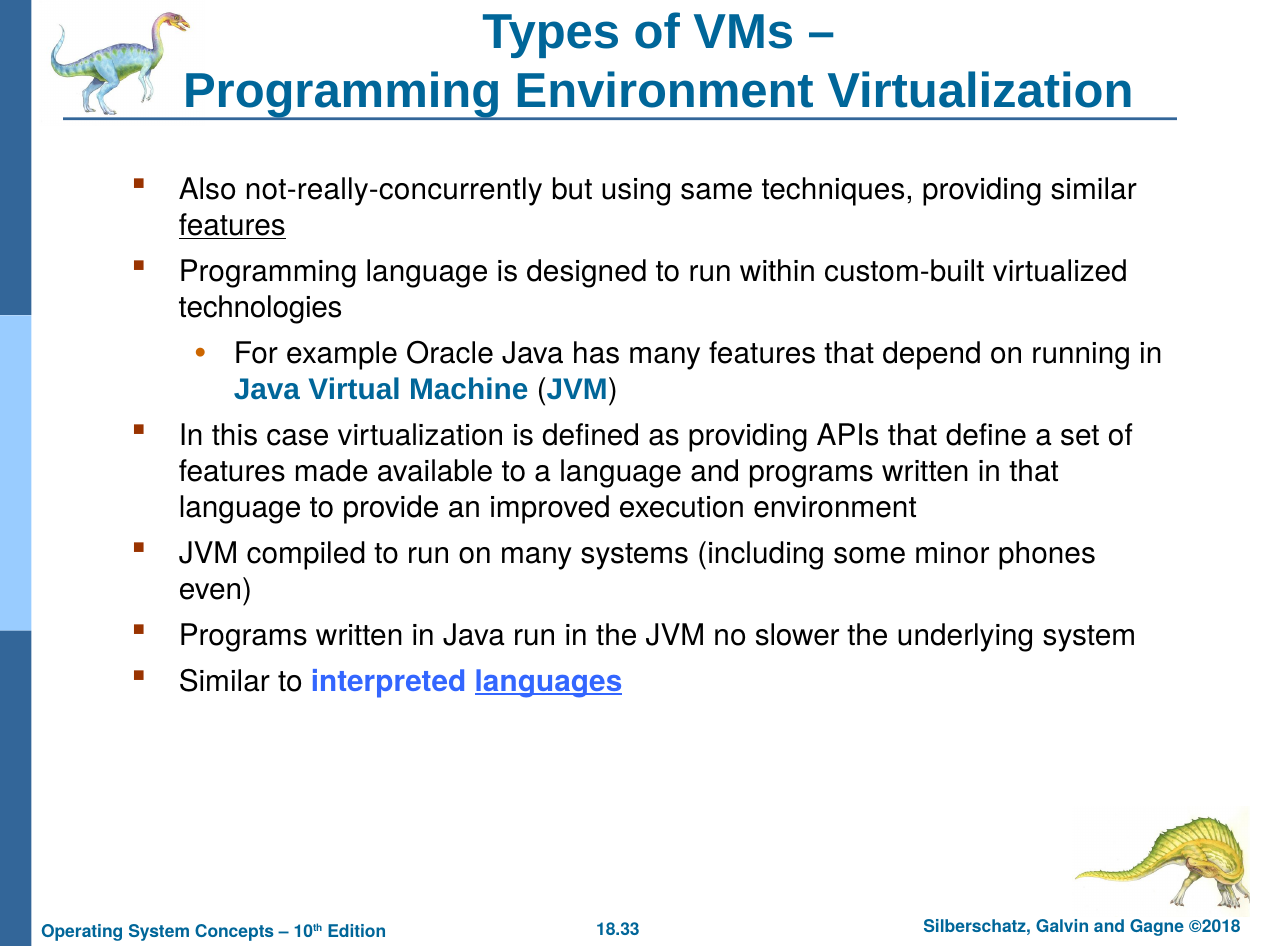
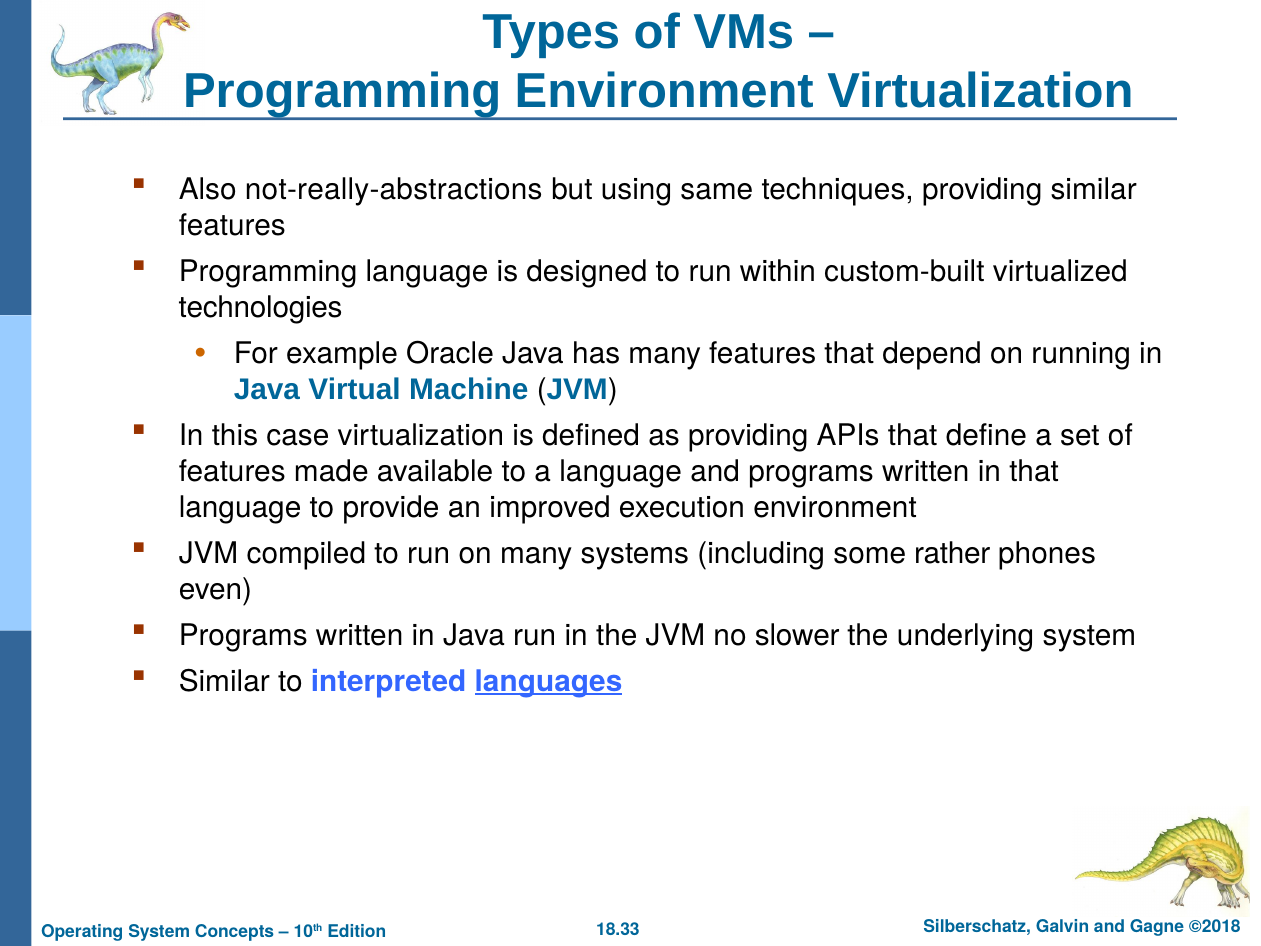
not-really-concurrently: not-really-concurrently -> not-really-abstractions
features at (232, 226) underline: present -> none
minor: minor -> rather
